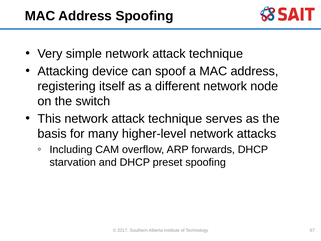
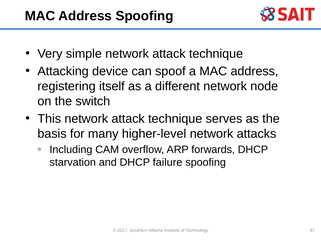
preset: preset -> failure
